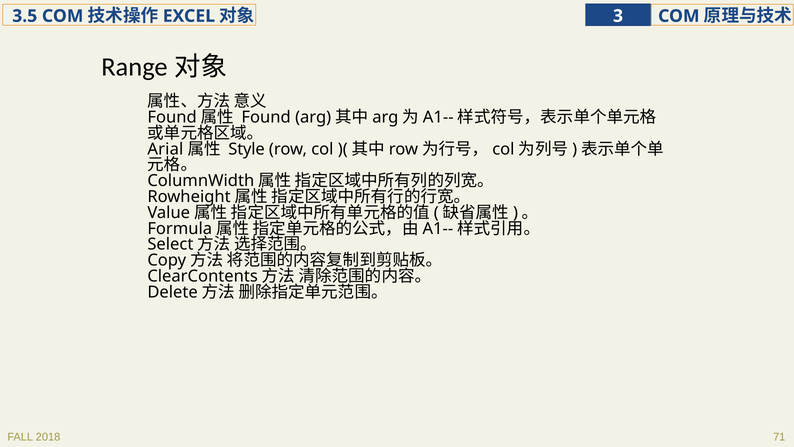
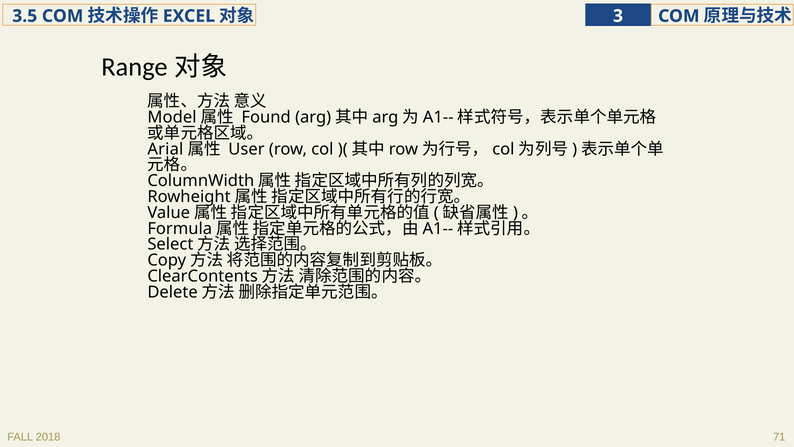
Found at (172, 117): Found -> Model
Style: Style -> User
